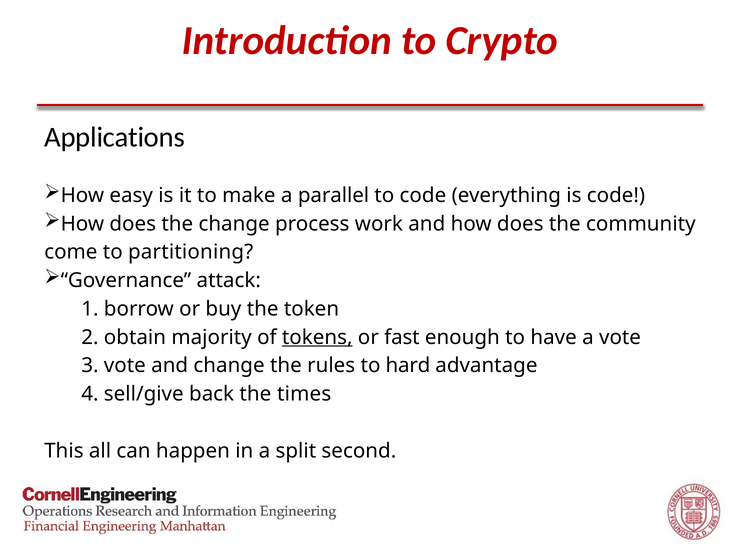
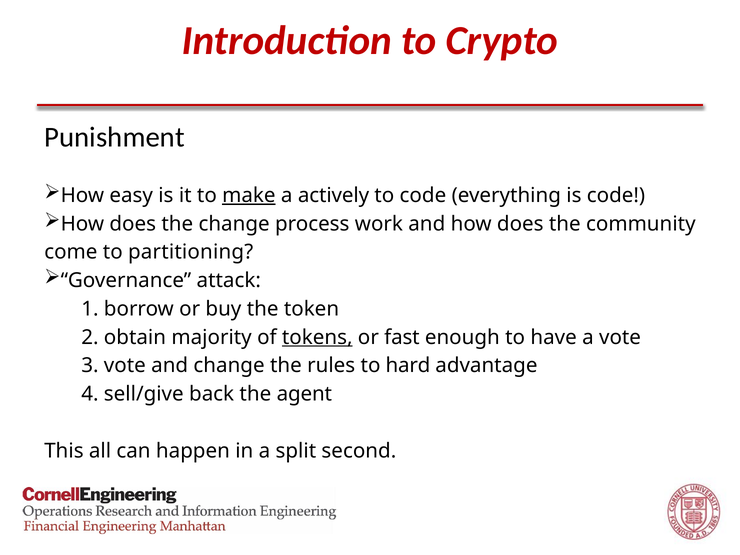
Applications: Applications -> Punishment
make underline: none -> present
parallel: parallel -> actively
times: times -> agent
